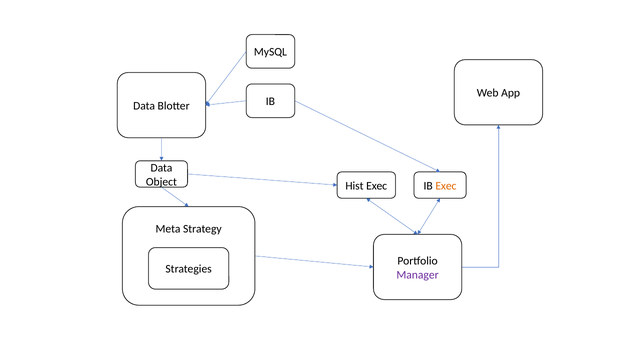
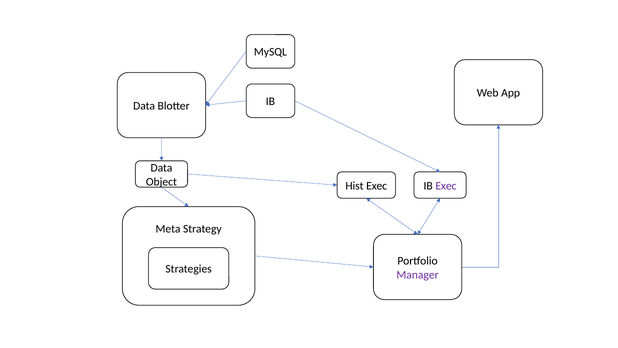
Exec at (446, 186) colour: orange -> purple
